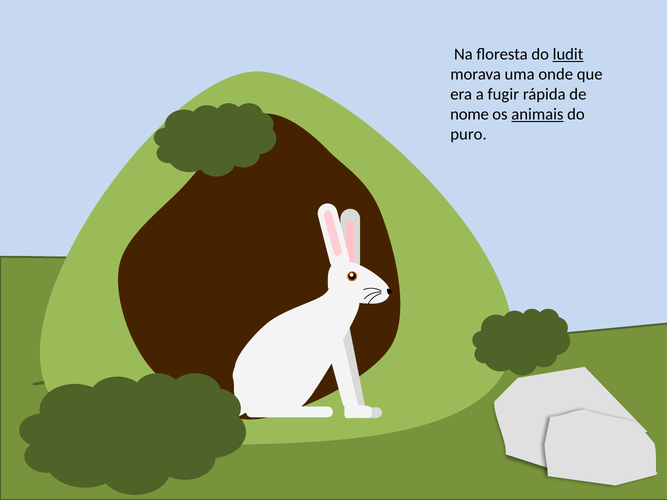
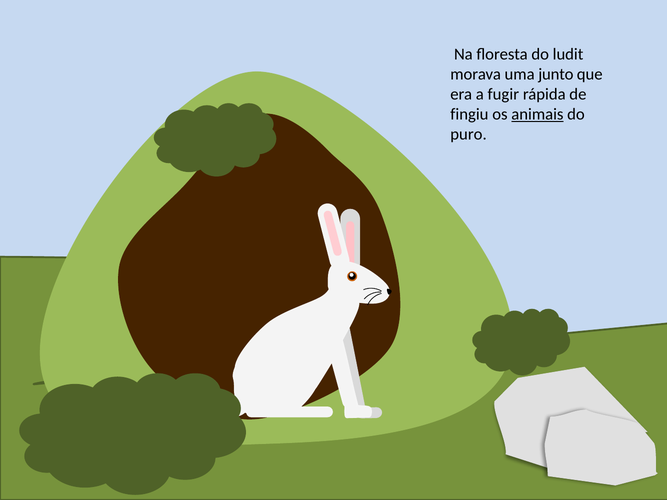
ludit underline: present -> none
onde: onde -> junto
nome: nome -> fingiu
